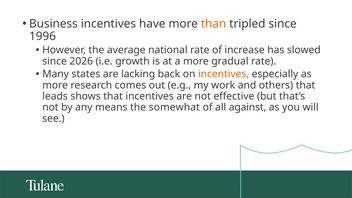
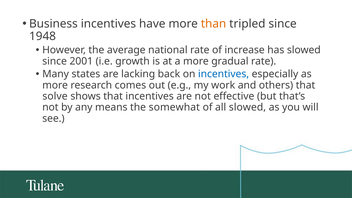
1996: 1996 -> 1948
2026: 2026 -> 2001
incentives at (224, 74) colour: orange -> blue
leads: leads -> solve
all against: against -> slowed
